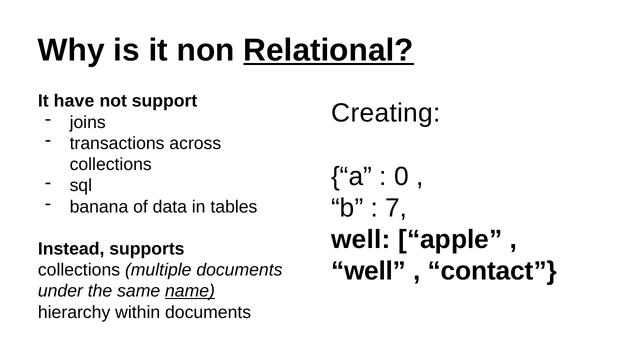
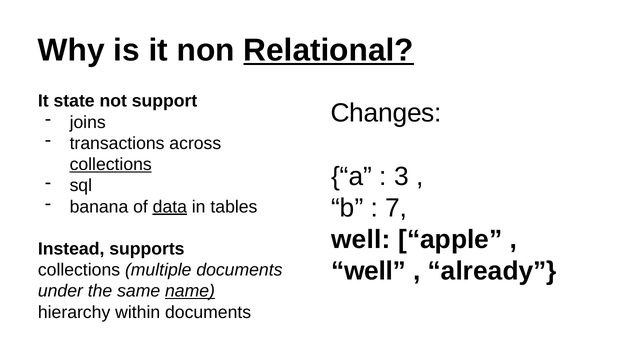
have: have -> state
Creating: Creating -> Changes
collections at (111, 165) underline: none -> present
0: 0 -> 3
data underline: none -> present
contact: contact -> already
